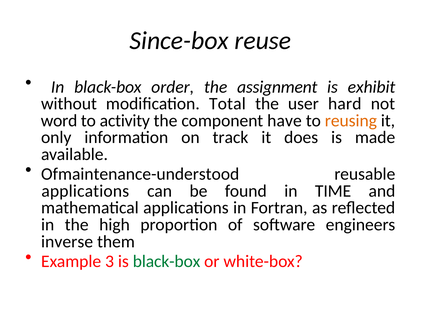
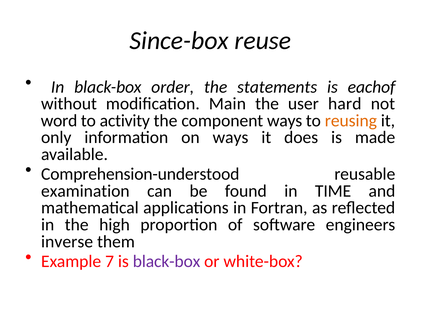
assignment: assignment -> statements
exhibit: exhibit -> eachof
Total: Total -> Main
component have: have -> ways
on track: track -> ways
Ofmaintenance-understood: Ofmaintenance-understood -> Comprehension-understood
applications at (85, 191): applications -> examination
3: 3 -> 7
black-box at (167, 261) colour: green -> purple
